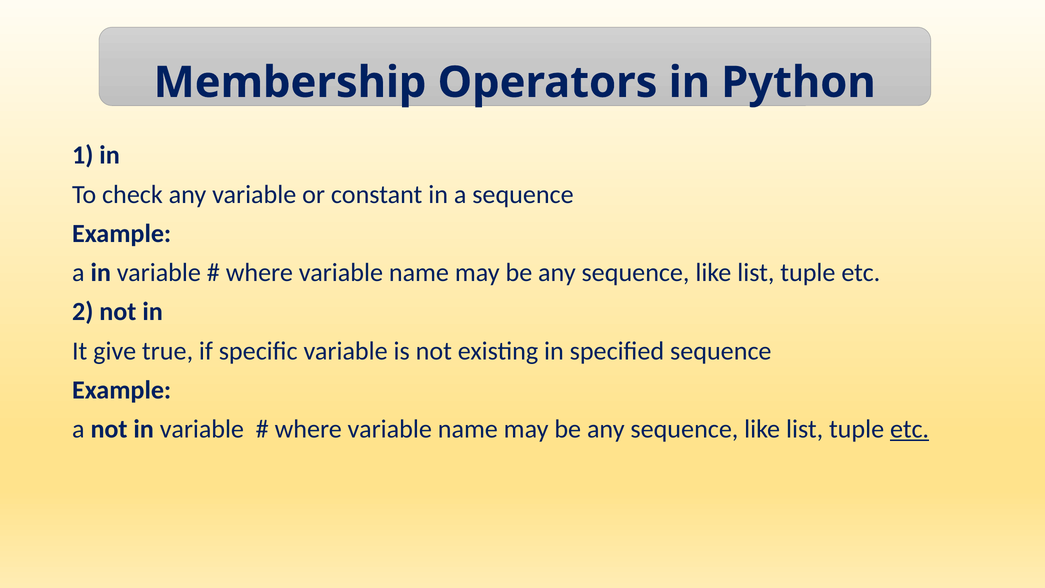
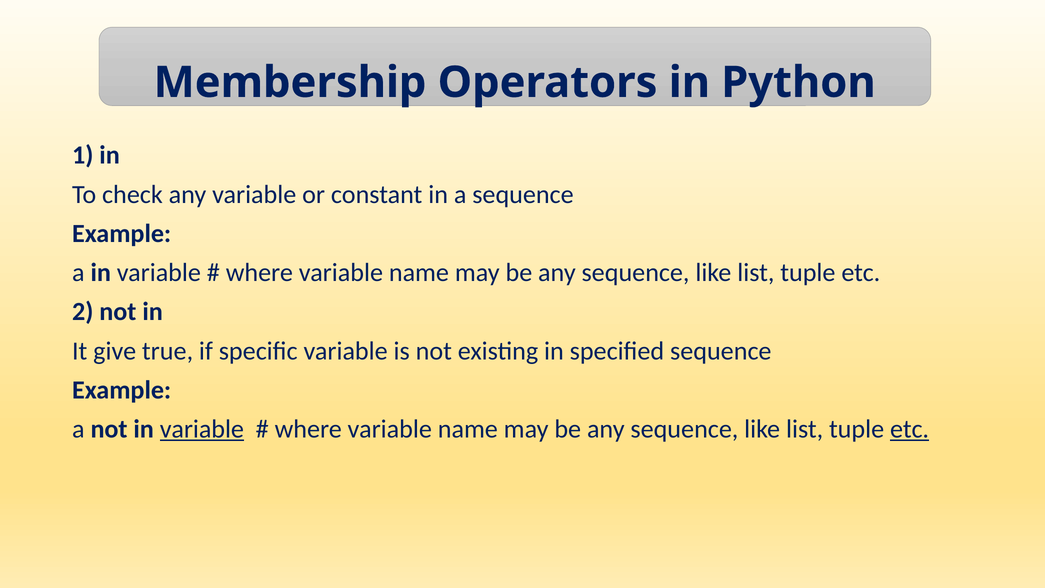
variable at (202, 429) underline: none -> present
